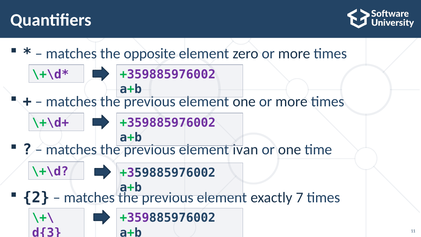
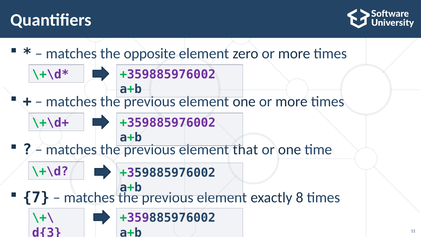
ivan: ivan -> that
2: 2 -> 7
7: 7 -> 8
